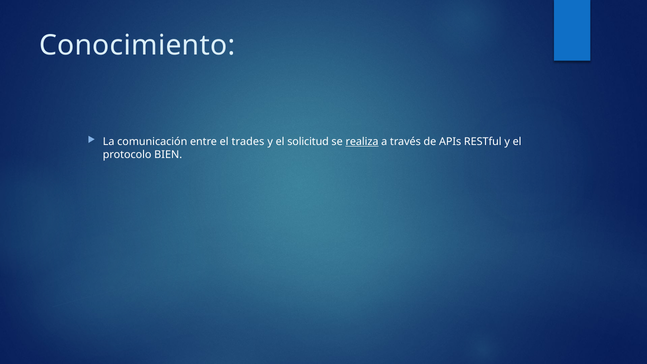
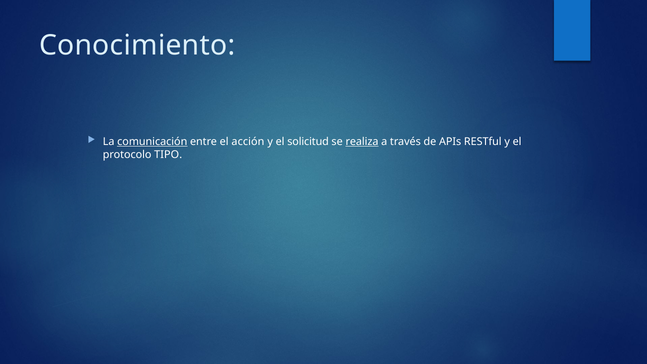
comunicación underline: none -> present
trades: trades -> acción
BIEN: BIEN -> TIPO
